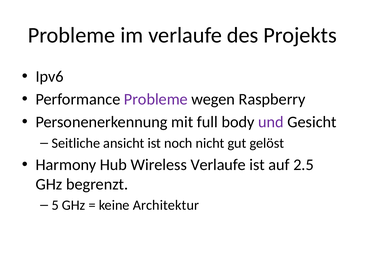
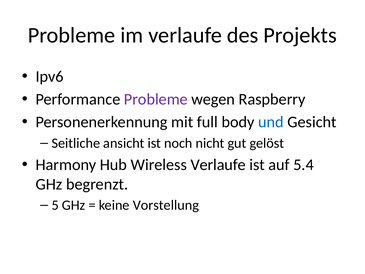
und colour: purple -> blue
2.5: 2.5 -> 5.4
Architektur: Architektur -> Vorstellung
